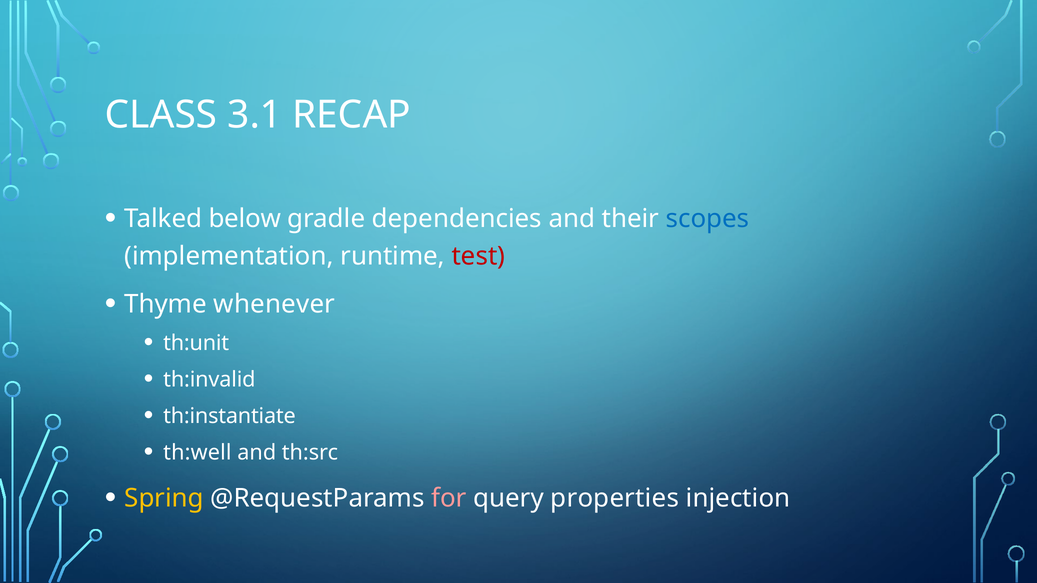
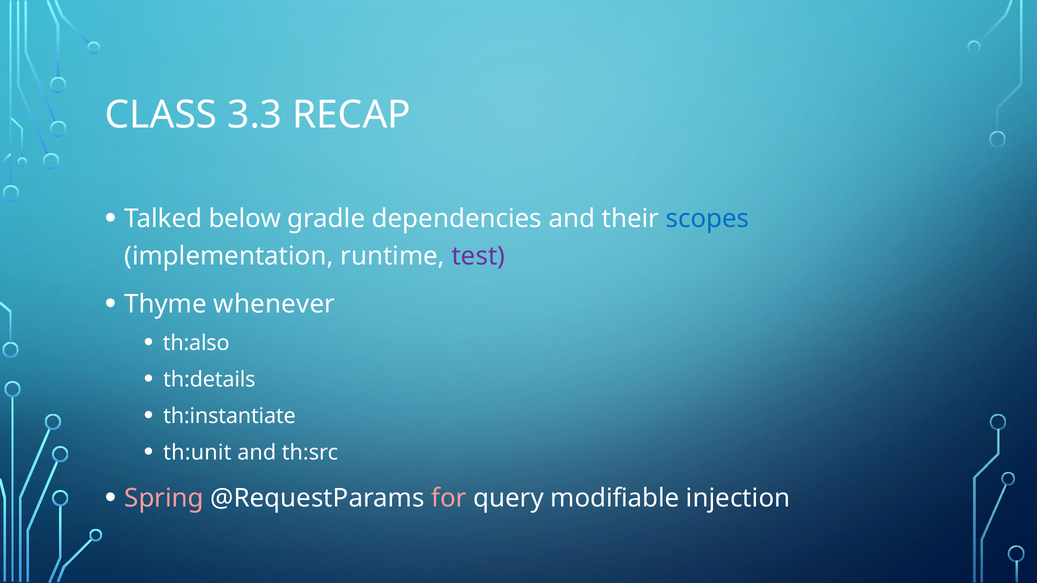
3.1: 3.1 -> 3.3
test colour: red -> purple
th:unit: th:unit -> th:also
th:invalid: th:invalid -> th:details
th:well: th:well -> th:unit
Spring colour: yellow -> pink
properties: properties -> modifiable
